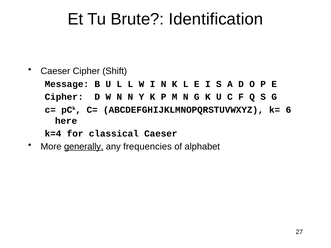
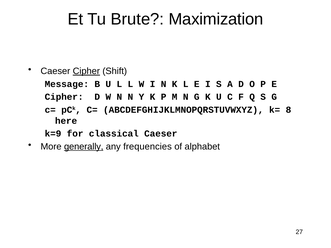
Identification: Identification -> Maximization
Cipher at (86, 71) underline: none -> present
6: 6 -> 8
k=4: k=4 -> k=9
